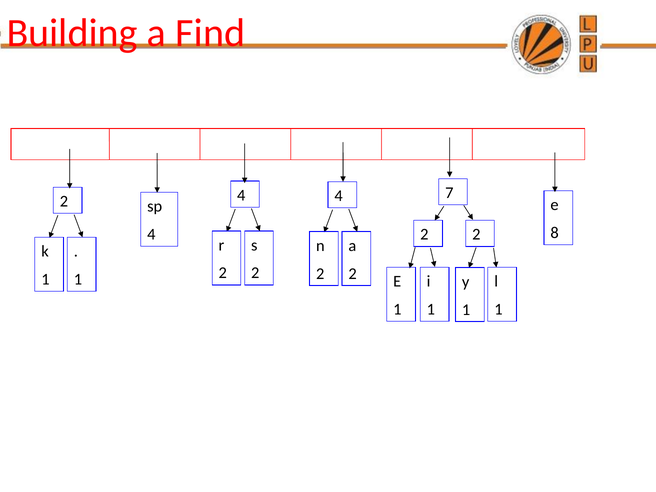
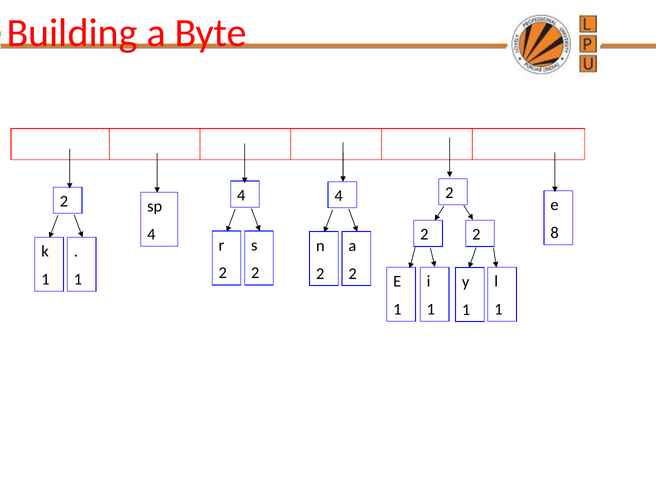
Find: Find -> Byte
4 7: 7 -> 2
